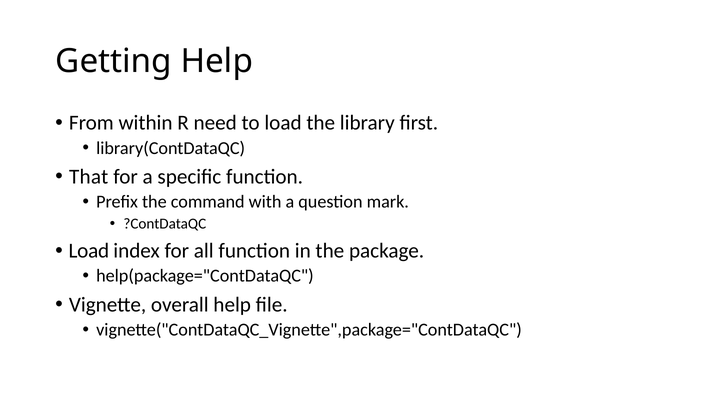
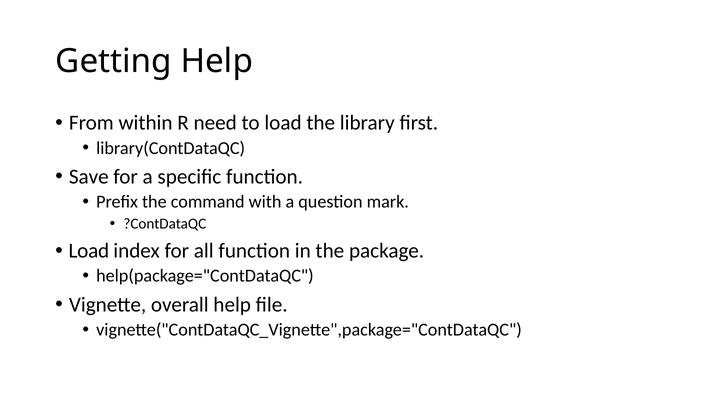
That: That -> Save
